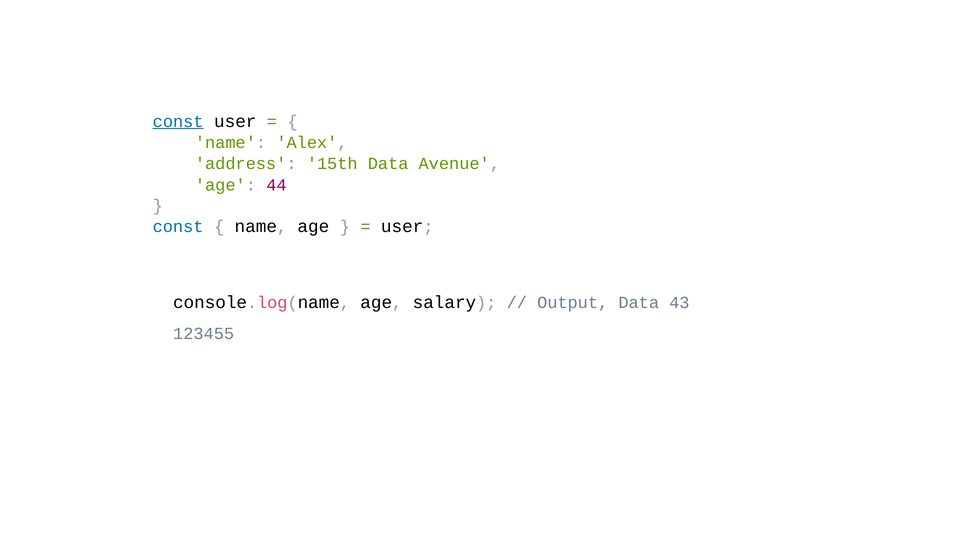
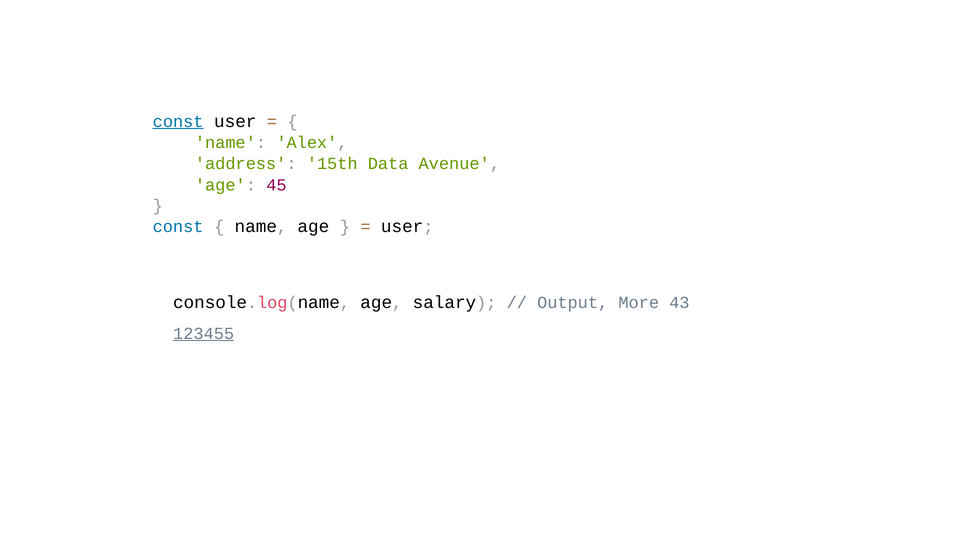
44: 44 -> 45
Output Data: Data -> More
123455 underline: none -> present
